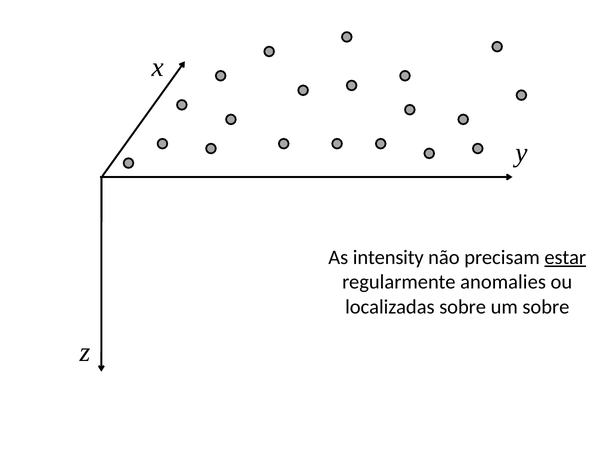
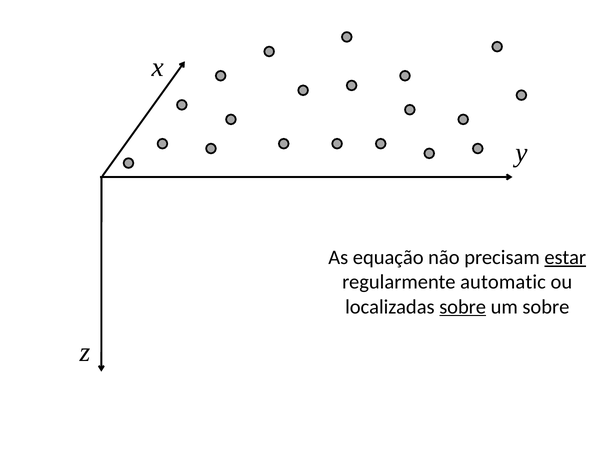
intensity: intensity -> equação
anomalies: anomalies -> automatic
sobre at (463, 307) underline: none -> present
